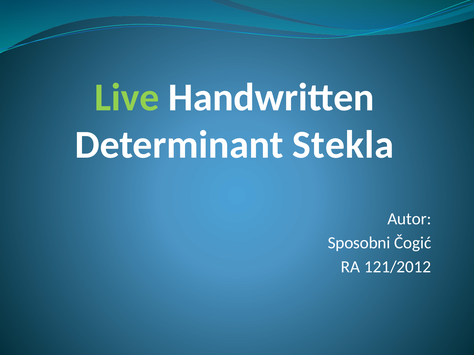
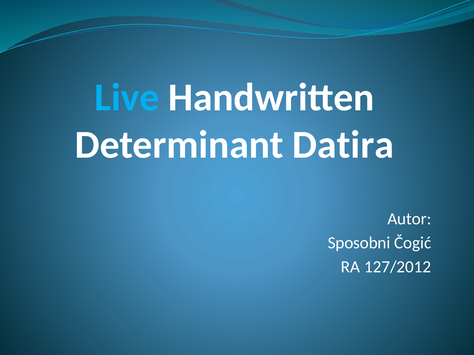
Live colour: light green -> light blue
Stekla: Stekla -> Datira
121/2012: 121/2012 -> 127/2012
